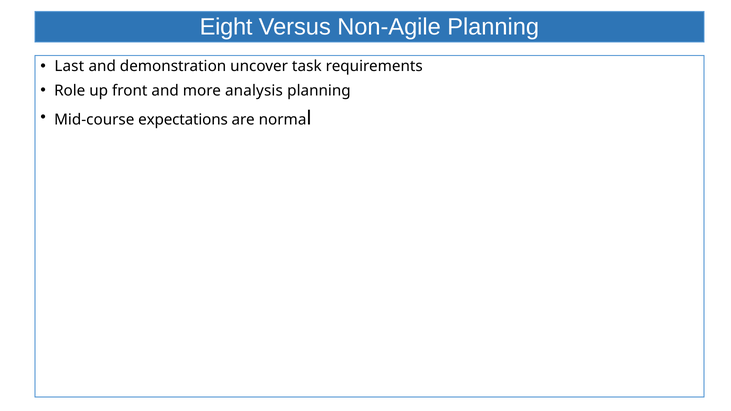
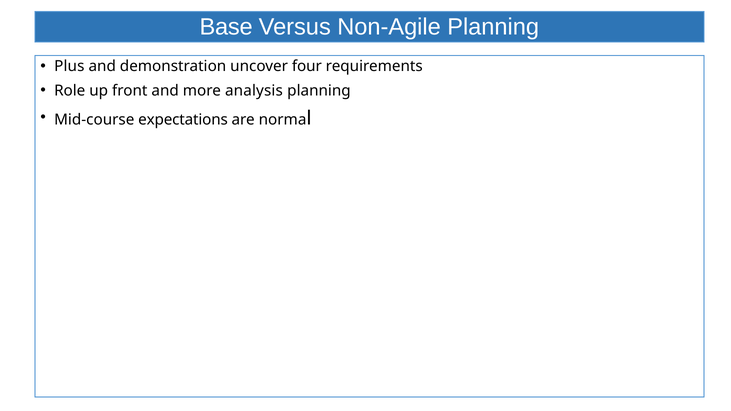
Eight: Eight -> Base
Last: Last -> Plus
task: task -> four
